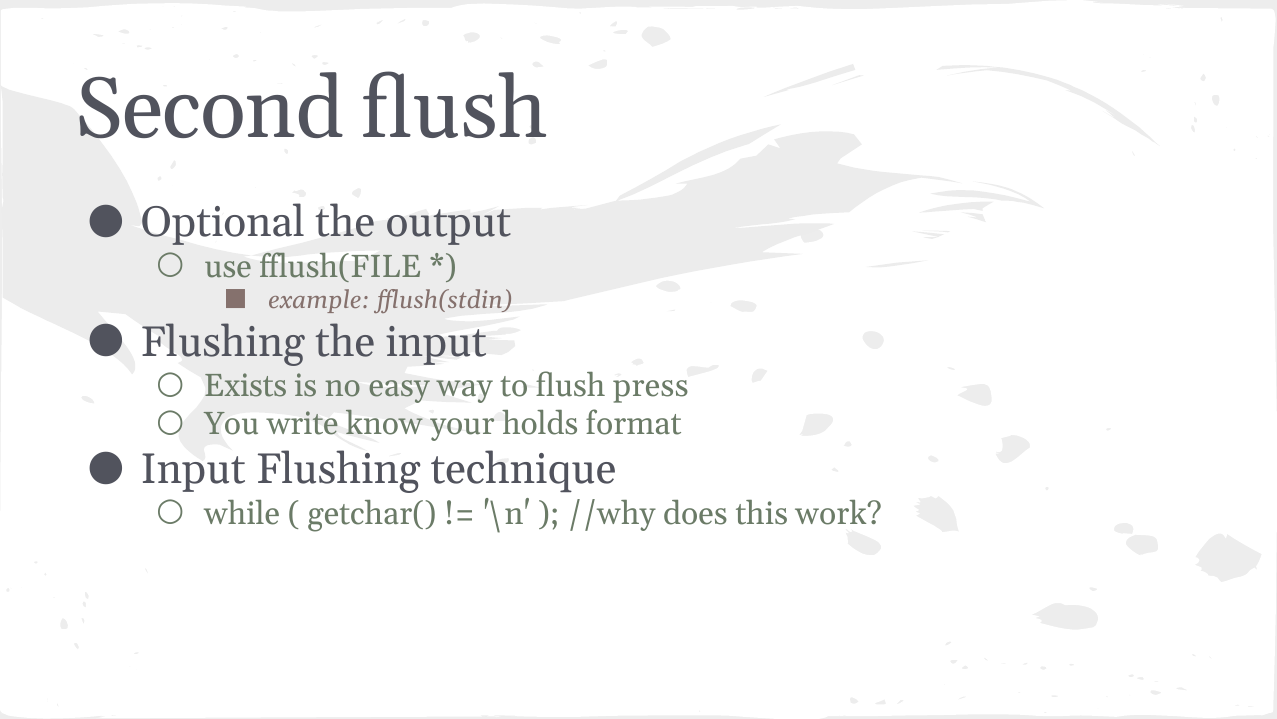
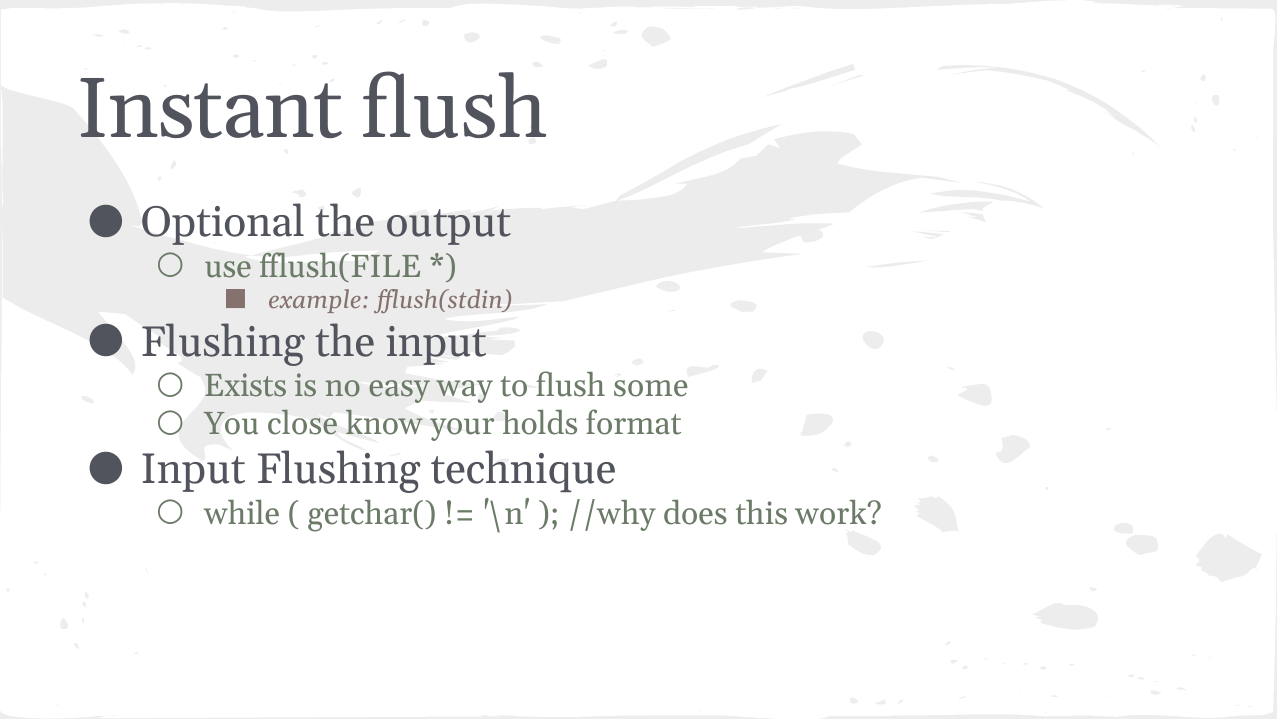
Second: Second -> Instant
press: press -> some
write: write -> close
